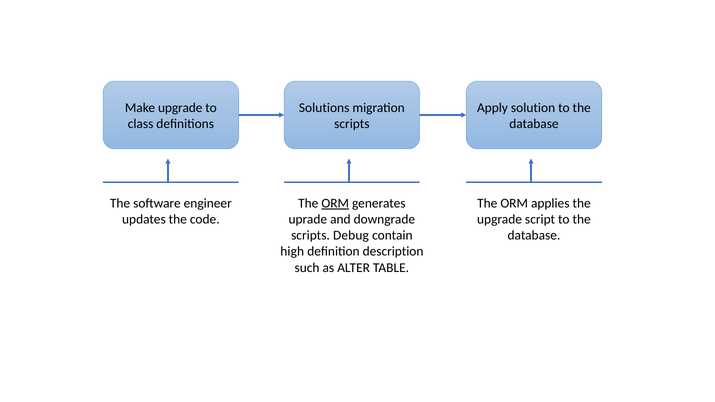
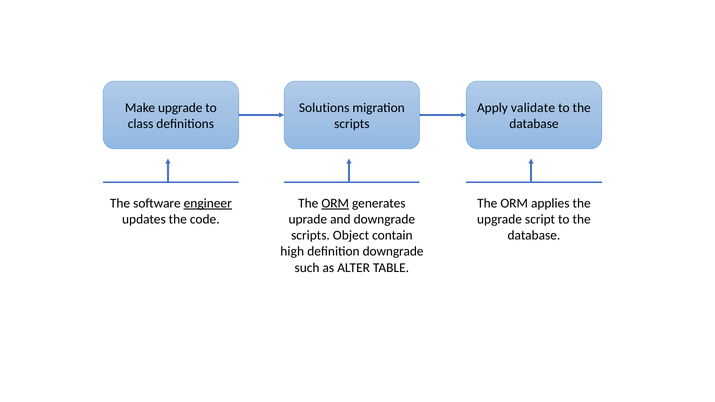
solution: solution -> validate
engineer underline: none -> present
Debug: Debug -> Object
definition description: description -> downgrade
